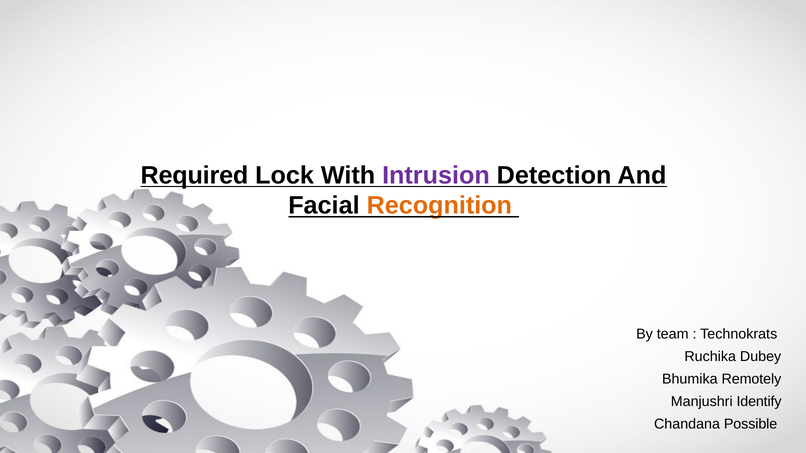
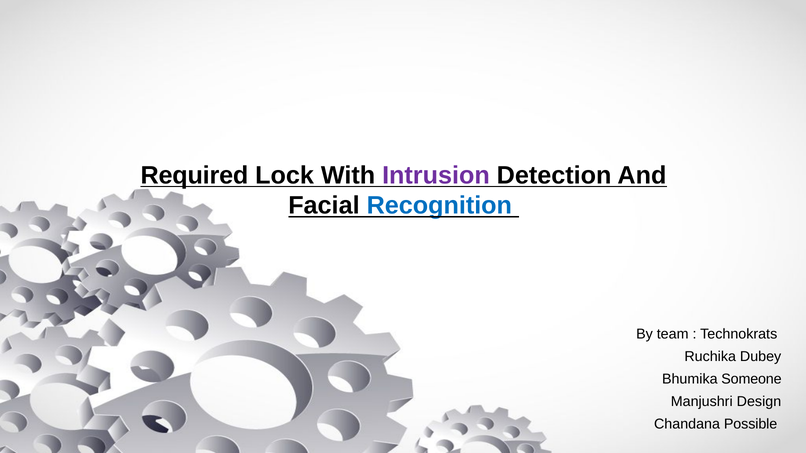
Recognition colour: orange -> blue
Remotely: Remotely -> Someone
Identify: Identify -> Design
